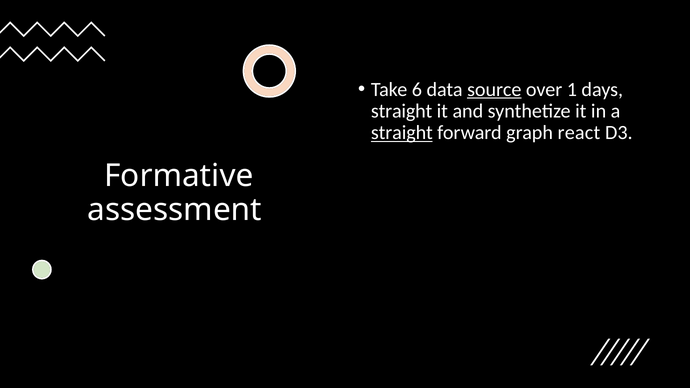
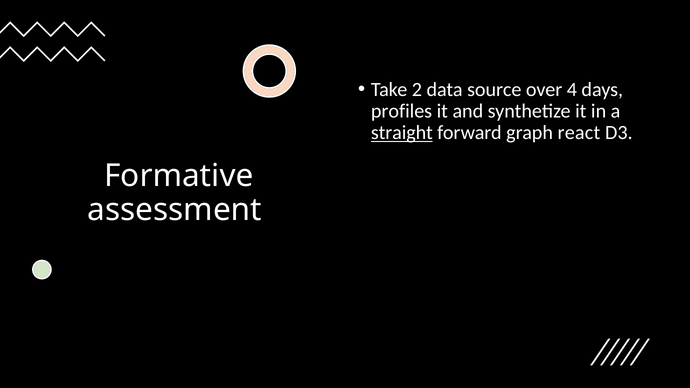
6: 6 -> 2
source underline: present -> none
1: 1 -> 4
straight at (402, 111): straight -> profiles
